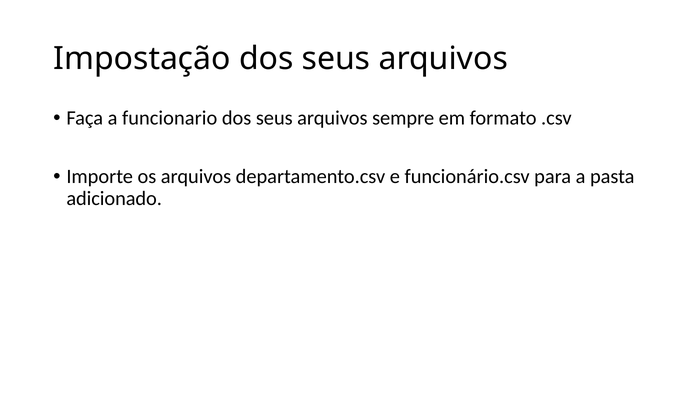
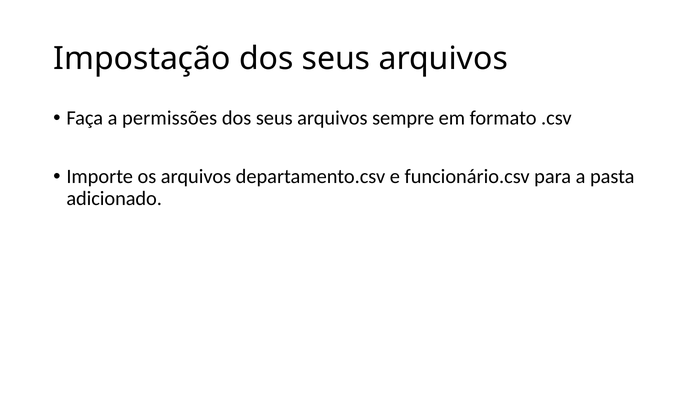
funcionario: funcionario -> permissões
